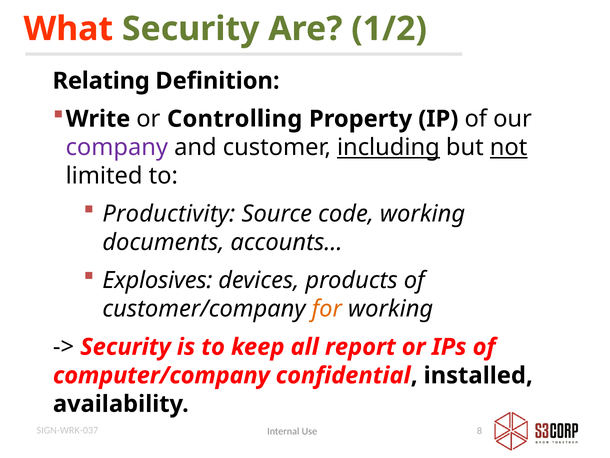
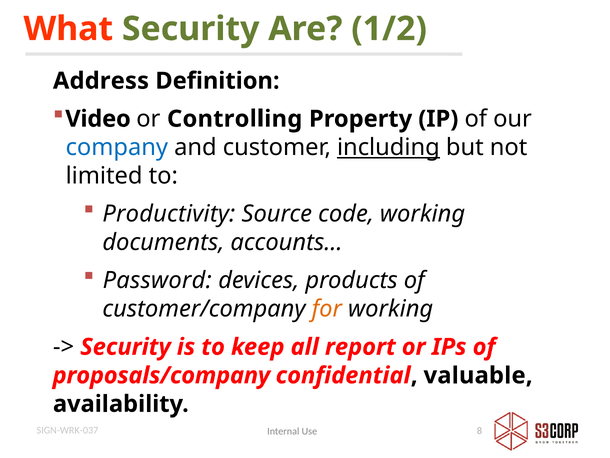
Relating: Relating -> Address
Write: Write -> Video
company colour: purple -> blue
not underline: present -> none
Explosives: Explosives -> Password
computer/company: computer/company -> proposals/company
installed: installed -> valuable
